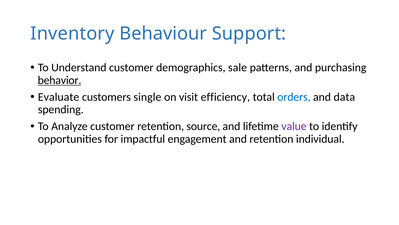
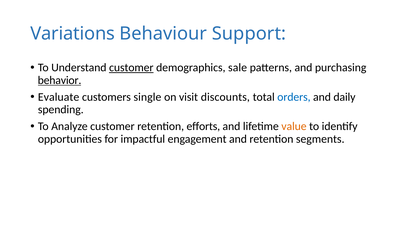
Inventory: Inventory -> Variations
customer at (131, 67) underline: none -> present
efficiency: efficiency -> discounts
data: data -> daily
source: source -> efforts
value colour: purple -> orange
individual: individual -> segments
